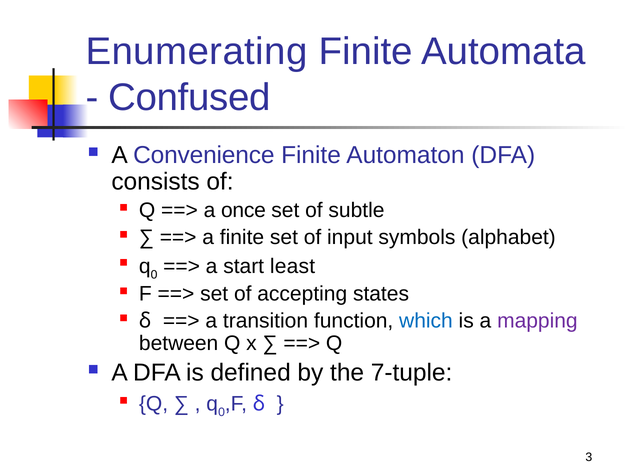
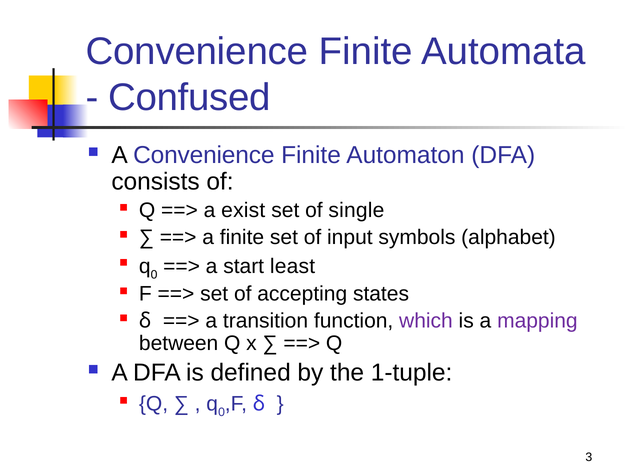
Enumerating at (197, 52): Enumerating -> Convenience
once: once -> exist
subtle: subtle -> single
which colour: blue -> purple
7-tuple: 7-tuple -> 1-tuple
